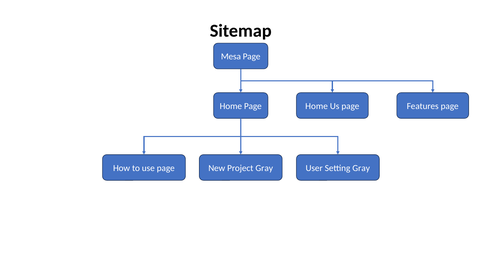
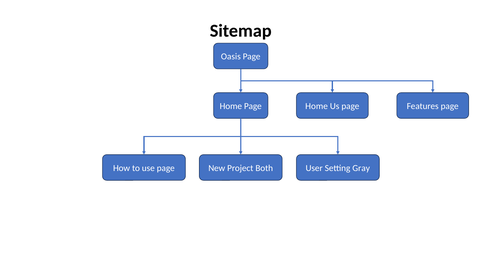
Mesa: Mesa -> Oasis
Project Gray: Gray -> Both
